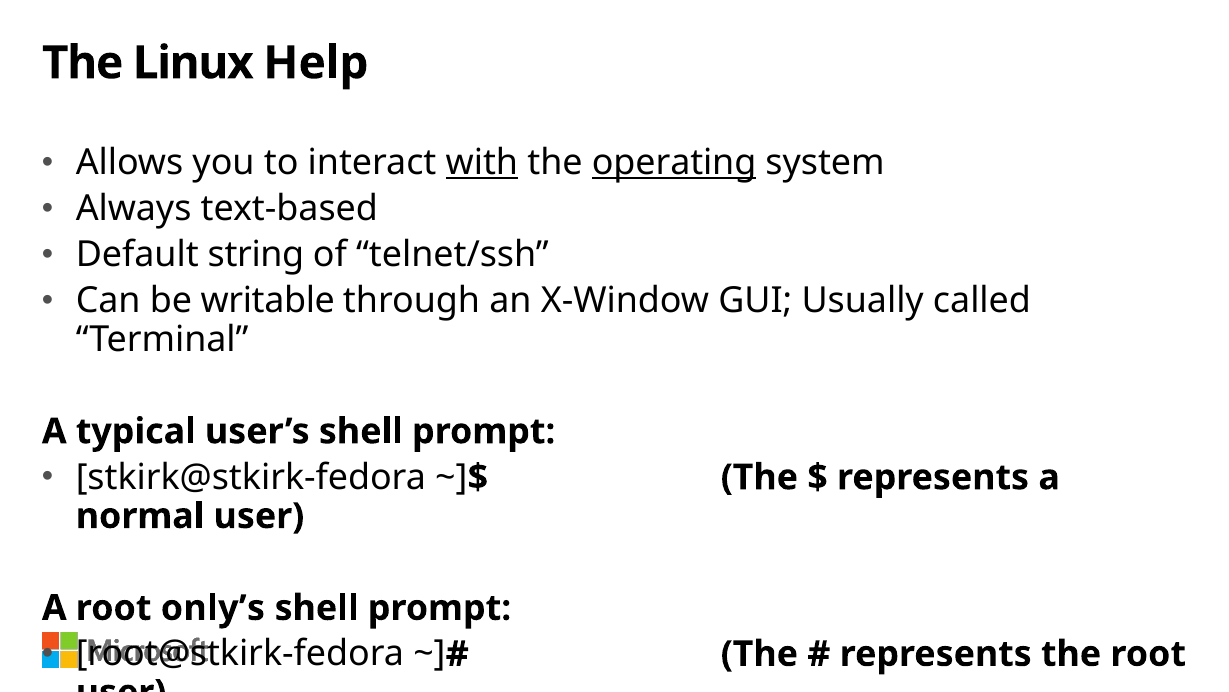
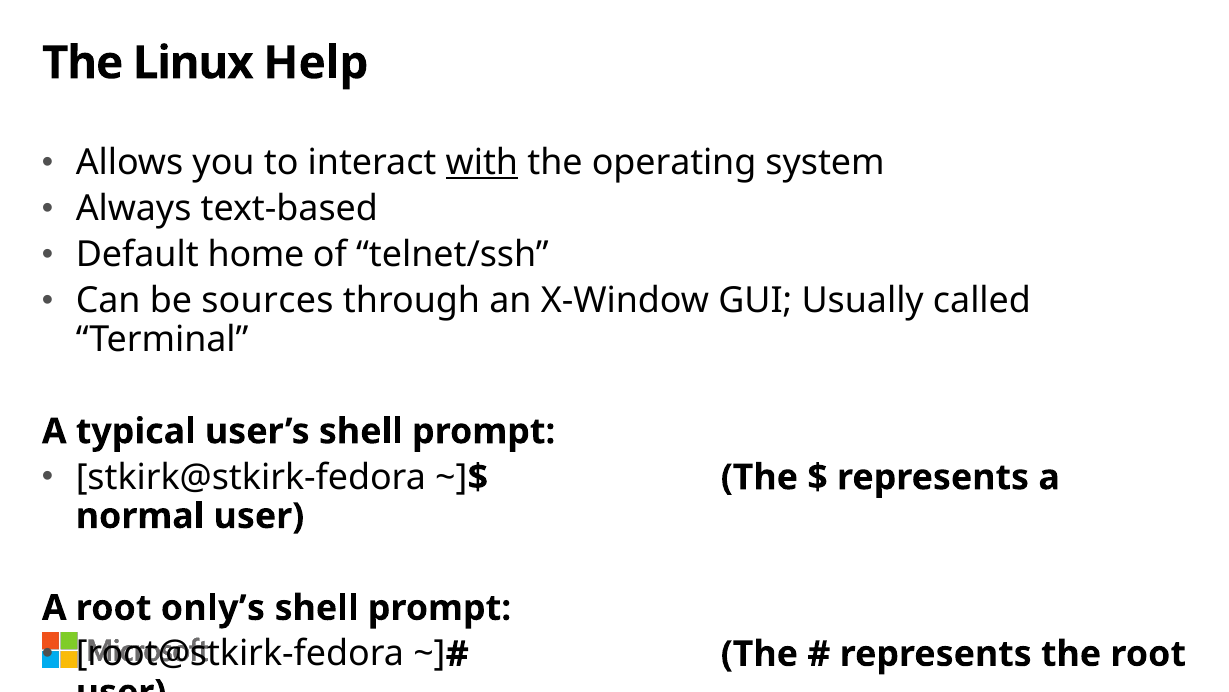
operating underline: present -> none
string: string -> home
writable: writable -> sources
